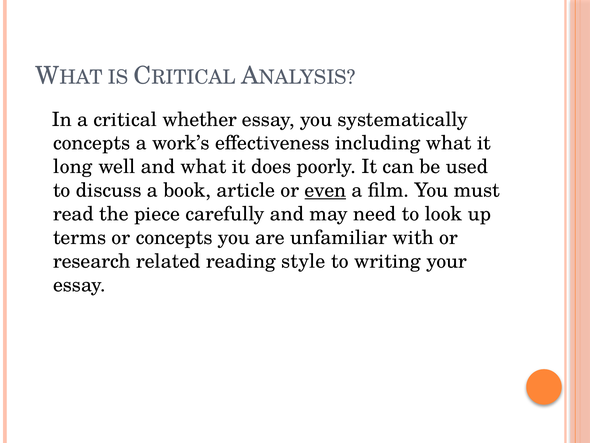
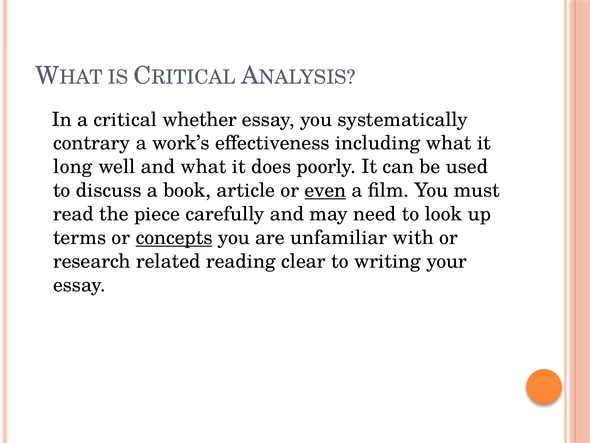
concepts at (92, 143): concepts -> contrary
concepts at (174, 237) underline: none -> present
style: style -> clear
